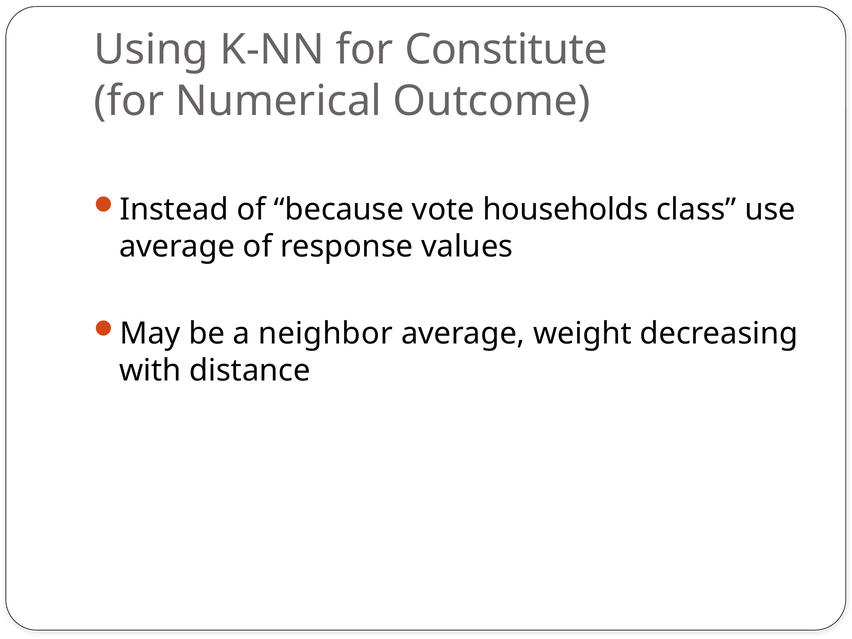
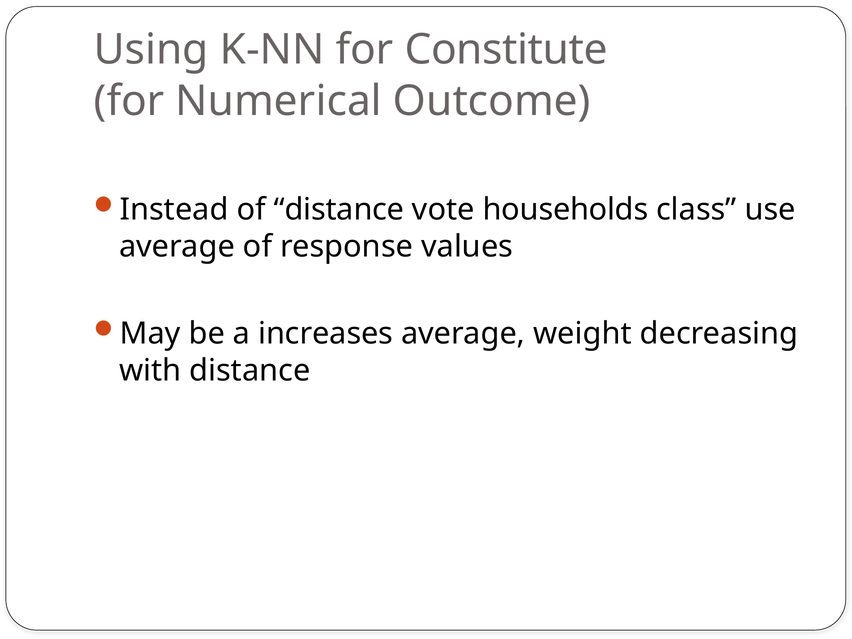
of because: because -> distance
neighbor: neighbor -> increases
